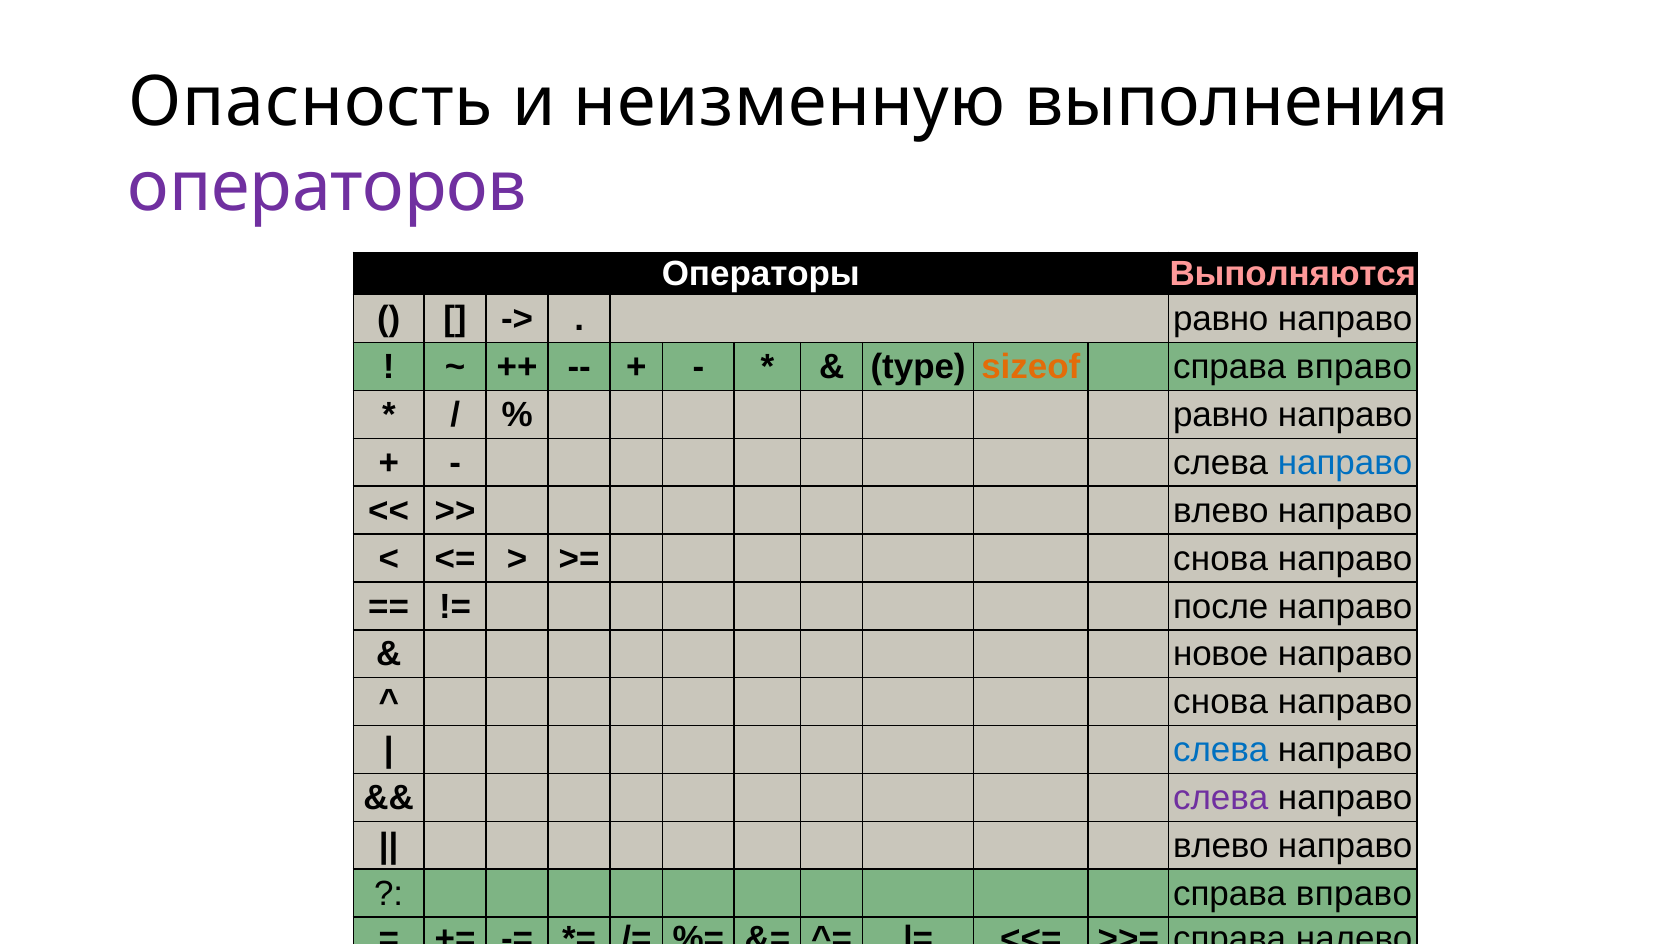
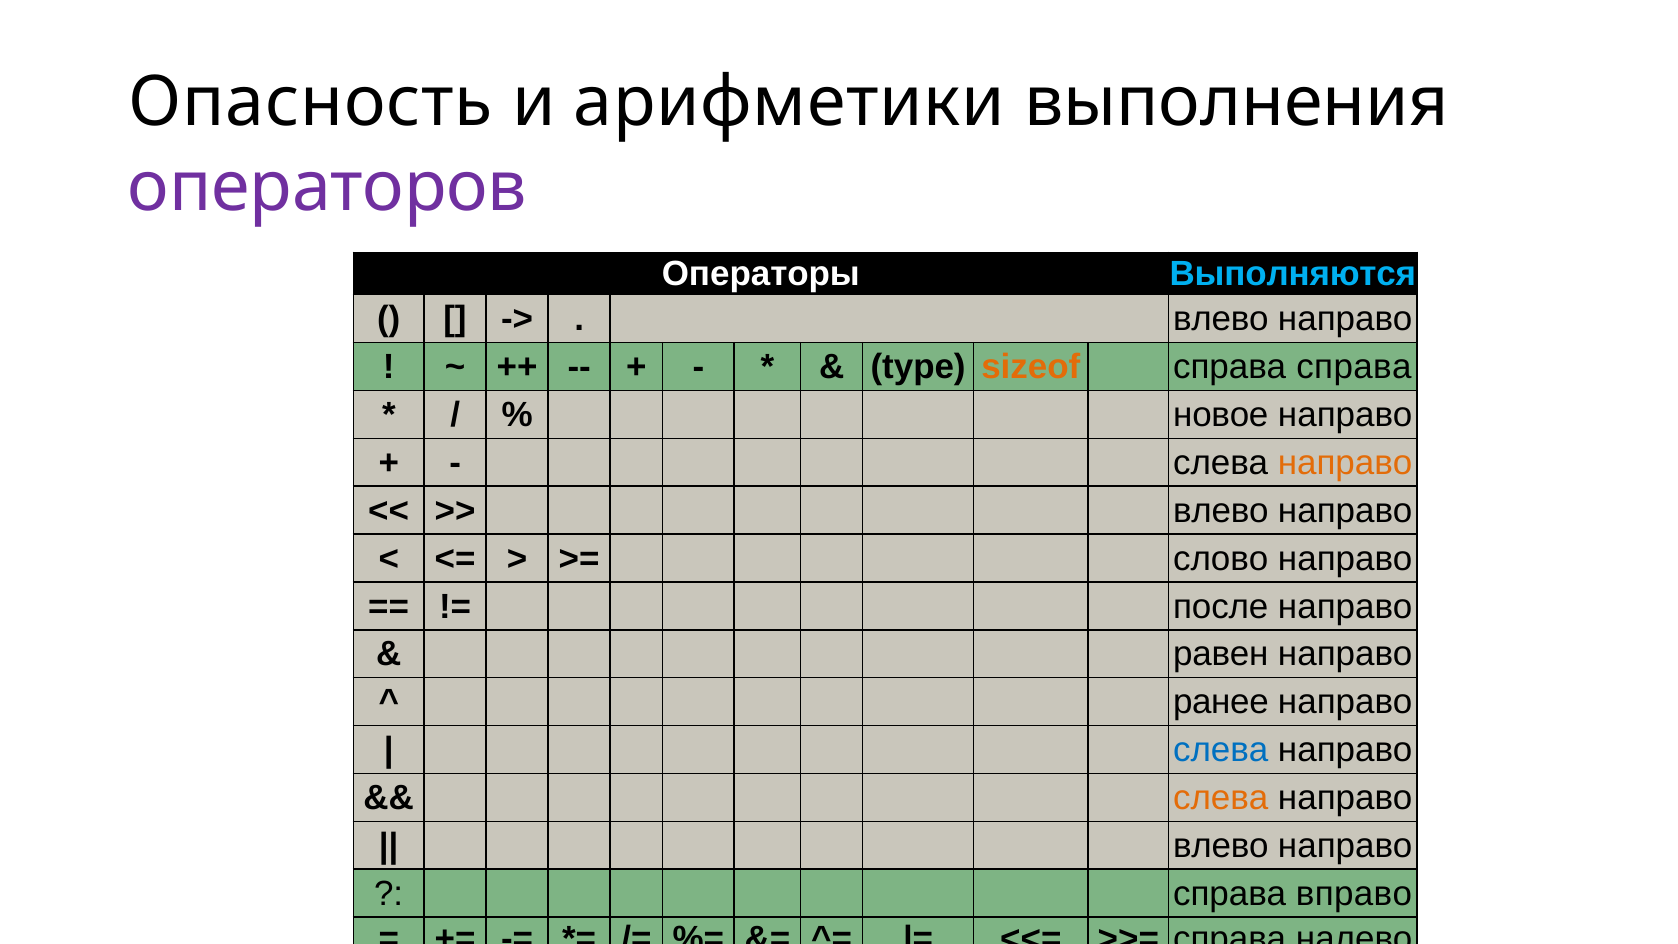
неизменную: неизменную -> арифметики
Выполняются colour: pink -> light blue
равно at (1221, 319): равно -> влево
вправо at (1354, 367): вправо -> справа
равно at (1221, 415): равно -> новое
направо at (1345, 463) colour: blue -> orange
снова at (1221, 559): снова -> слово
новое: новое -> равен
снова at (1221, 702): снова -> ранее
слева at (1221, 798) colour: purple -> orange
